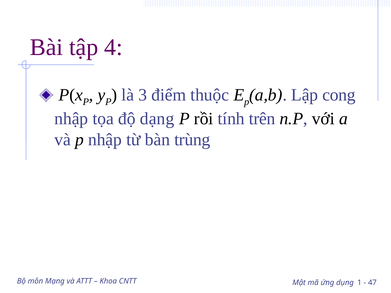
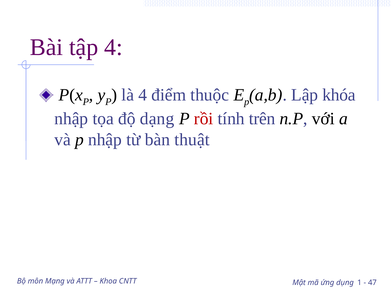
là 3: 3 -> 4
cong: cong -> khóa
rồi colour: black -> red
trùng: trùng -> thuật
